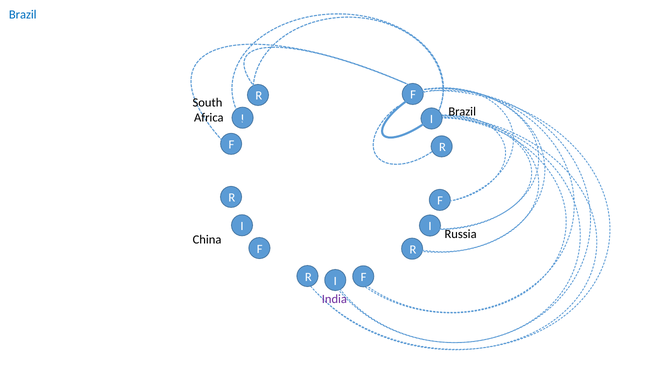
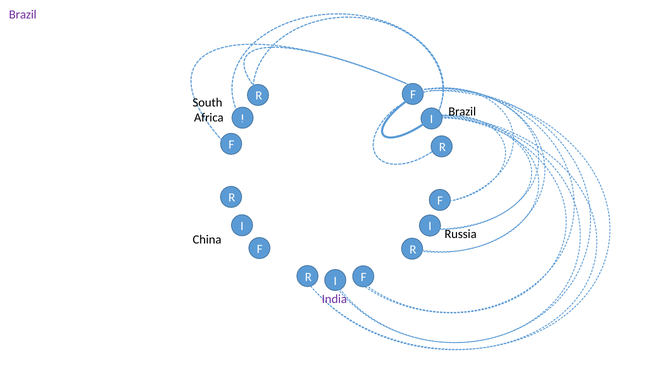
Brazil at (23, 15) colour: blue -> purple
